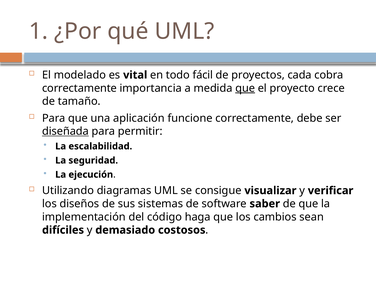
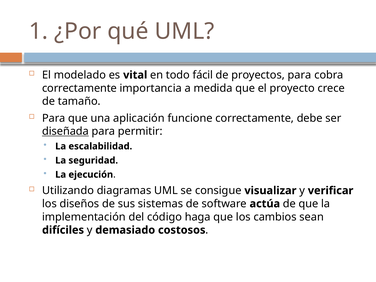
proyectos cada: cada -> para
que at (245, 88) underline: present -> none
saber: saber -> actúa
